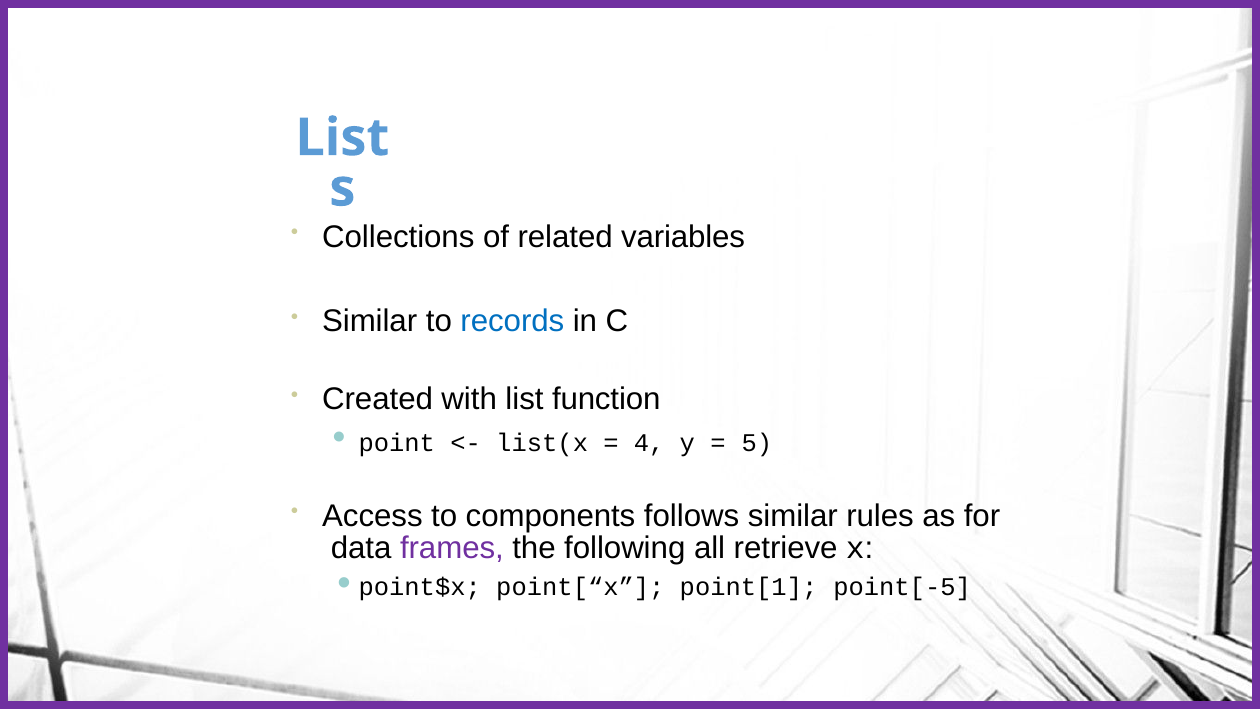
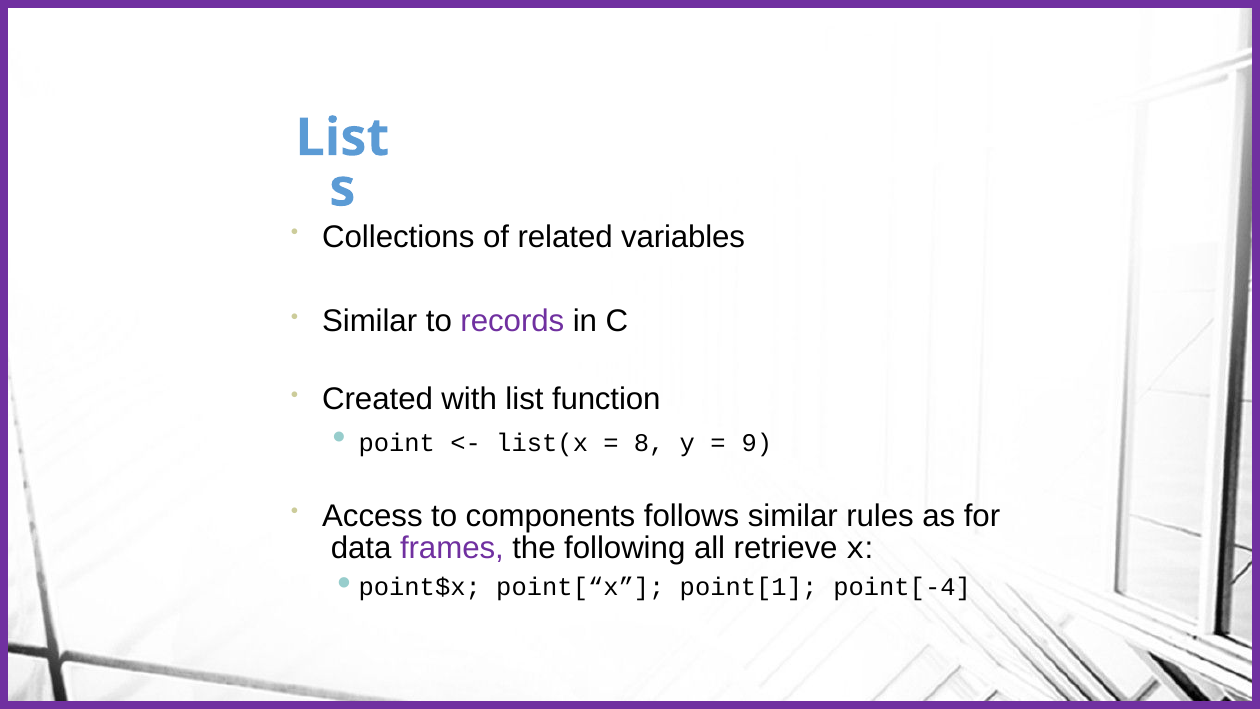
records colour: blue -> purple
4: 4 -> 8
5: 5 -> 9
point[-5: point[-5 -> point[-4
